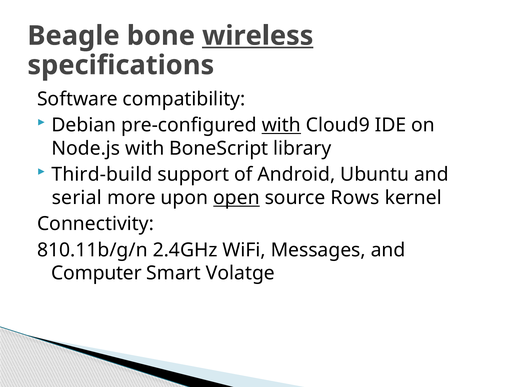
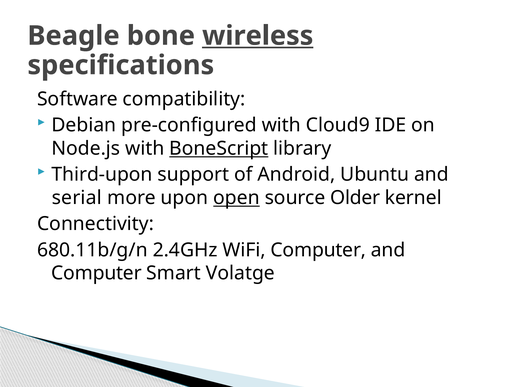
with at (281, 125) underline: present -> none
BoneScript underline: none -> present
Third-build: Third-build -> Third-upon
Rows: Rows -> Older
810.11b/g/n: 810.11b/g/n -> 680.11b/g/n
WiFi Messages: Messages -> Computer
